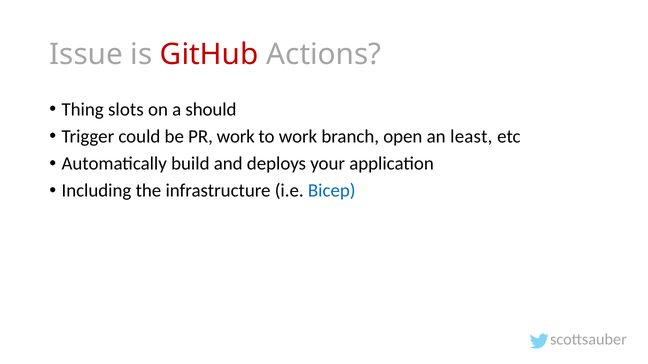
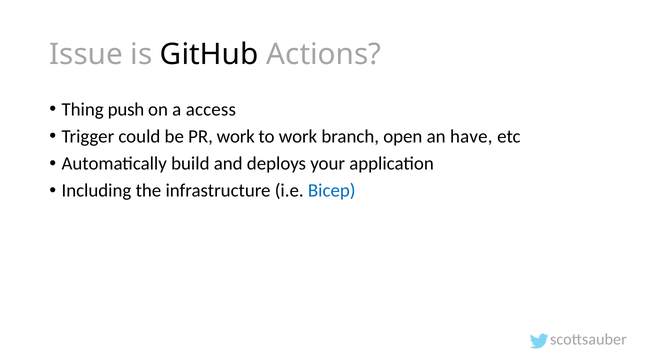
GitHub colour: red -> black
slots: slots -> push
should: should -> access
least: least -> have
